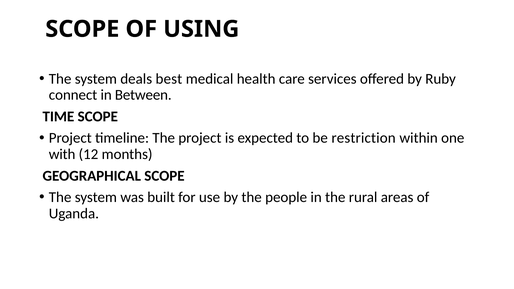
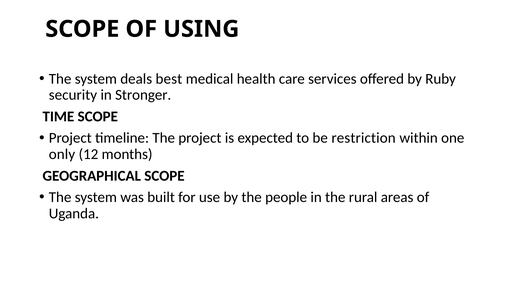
connect: connect -> security
Between: Between -> Stronger
with: with -> only
